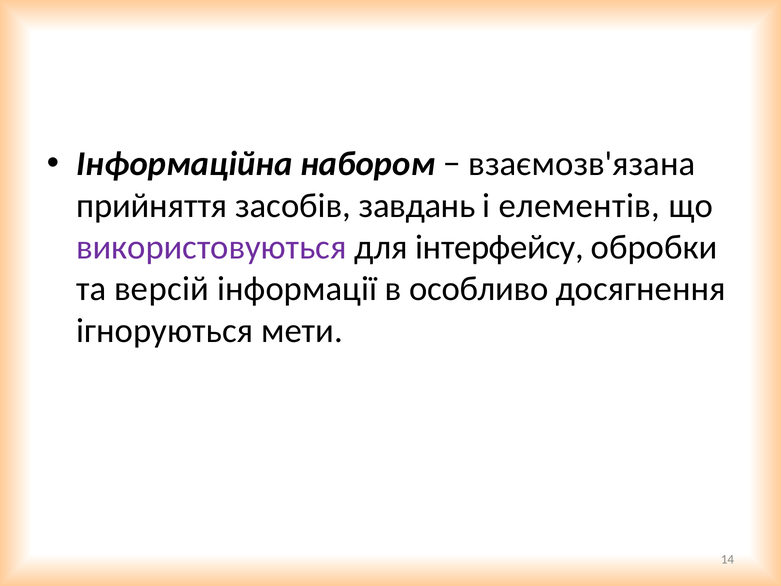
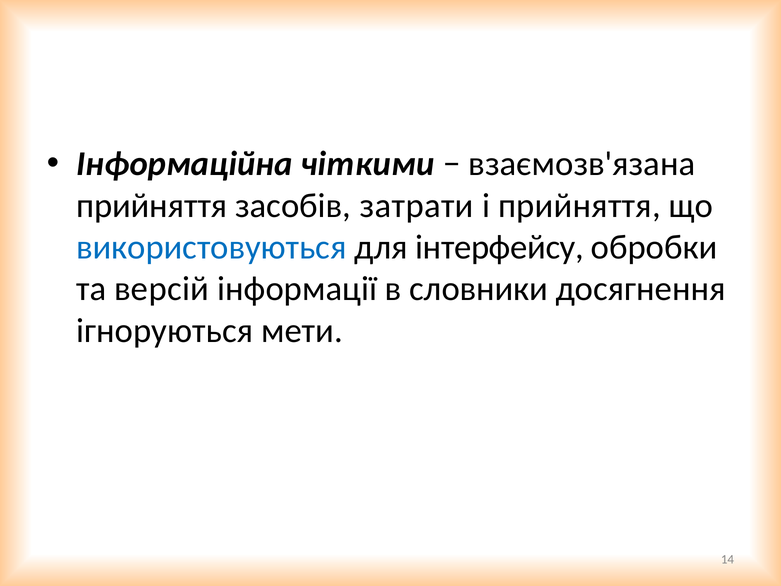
набором: набором -> чіткими
завдань: завдань -> затрати
і елементів: елементів -> прийняття
використовуються colour: purple -> blue
особливо: особливо -> словники
